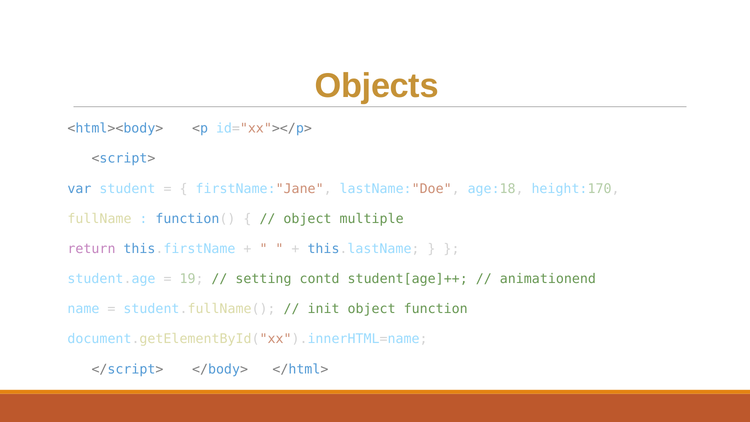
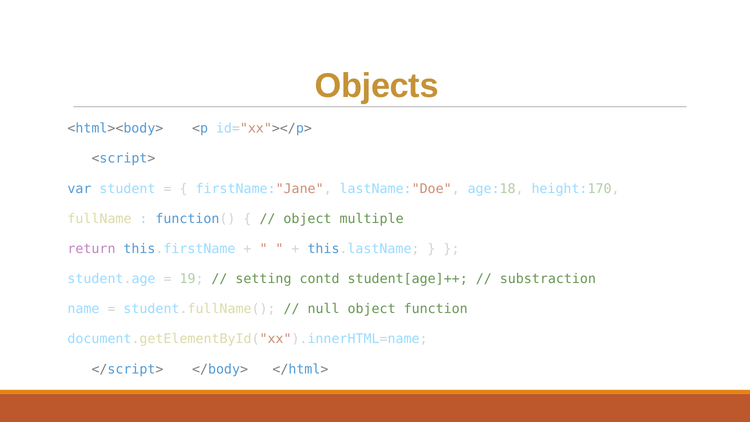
animationend: animationend -> substraction
init: init -> null
